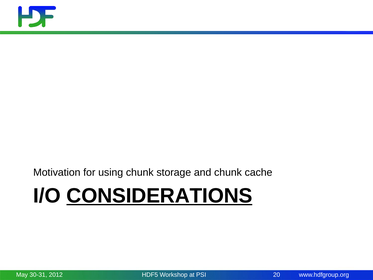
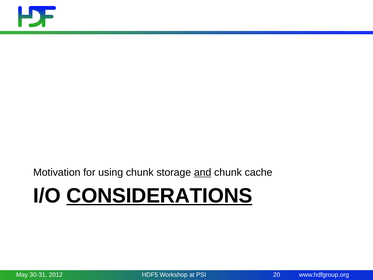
and underline: none -> present
